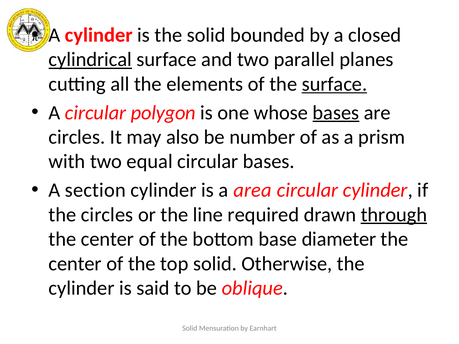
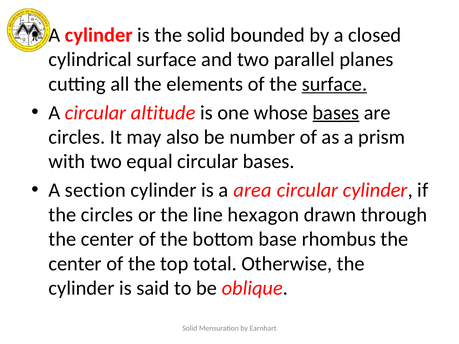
cylindrical underline: present -> none
polygon: polygon -> altitude
required: required -> hexagon
through underline: present -> none
diameter: diameter -> rhombus
top solid: solid -> total
